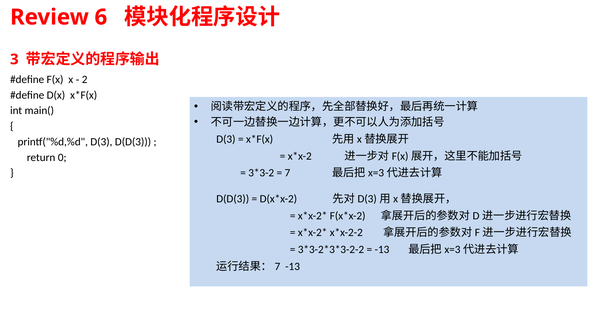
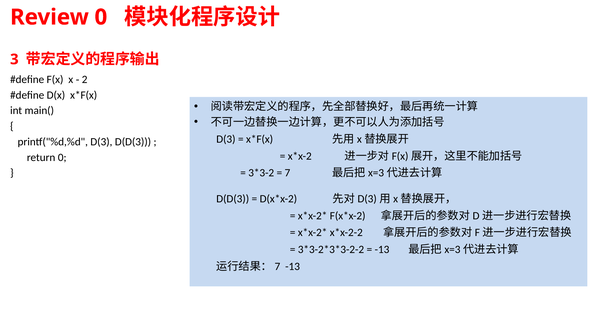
Review 6: 6 -> 0
